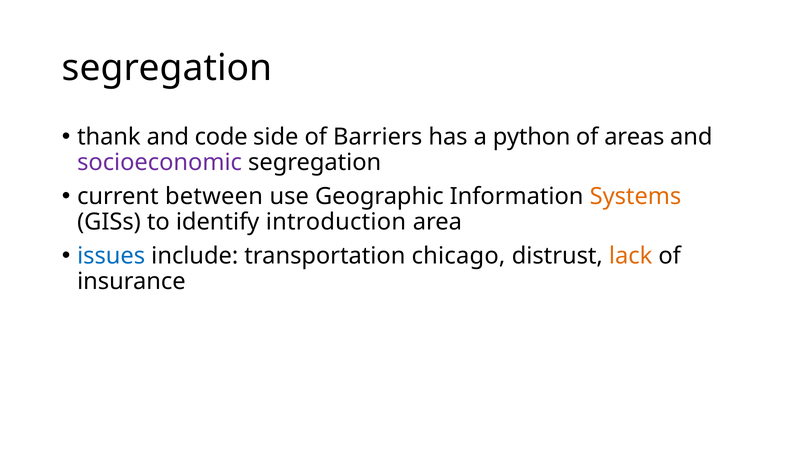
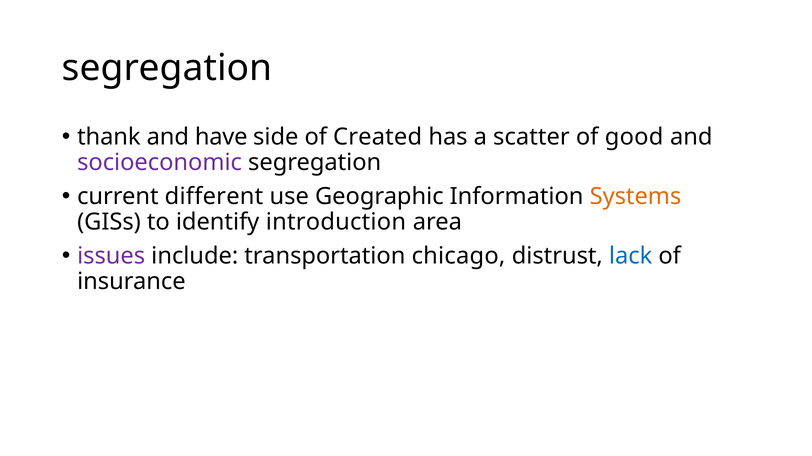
code: code -> have
Barriers: Barriers -> Created
python: python -> scatter
areas: areas -> good
between: between -> different
issues colour: blue -> purple
lack colour: orange -> blue
